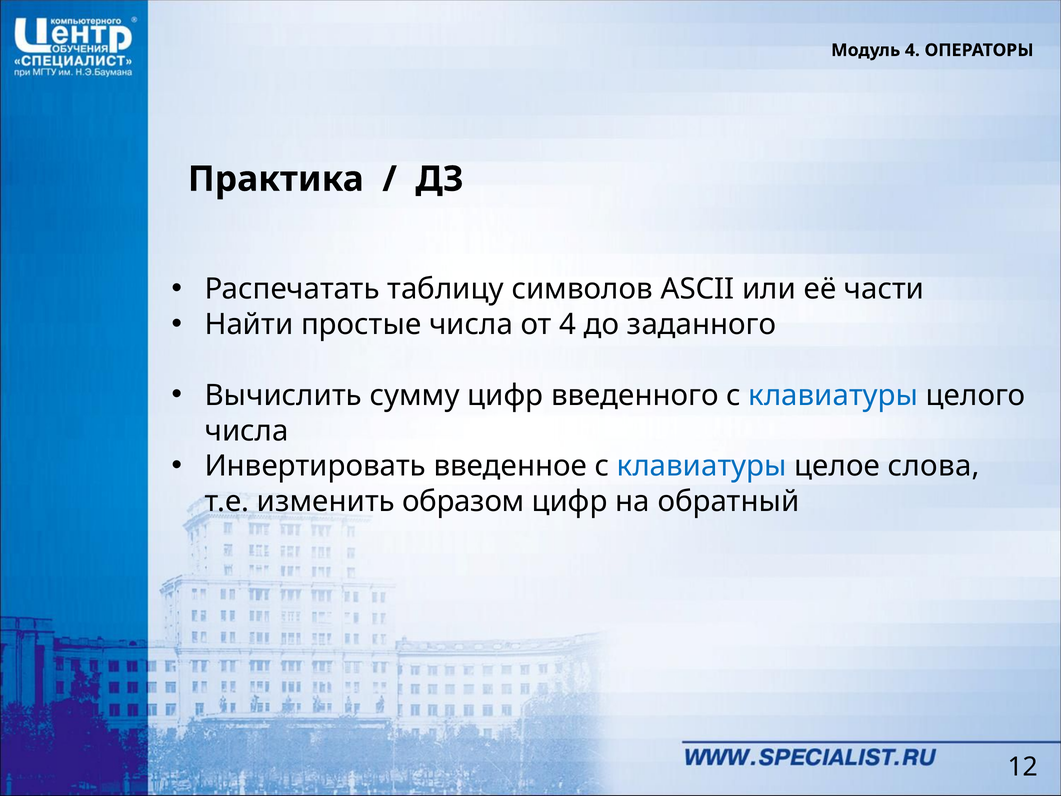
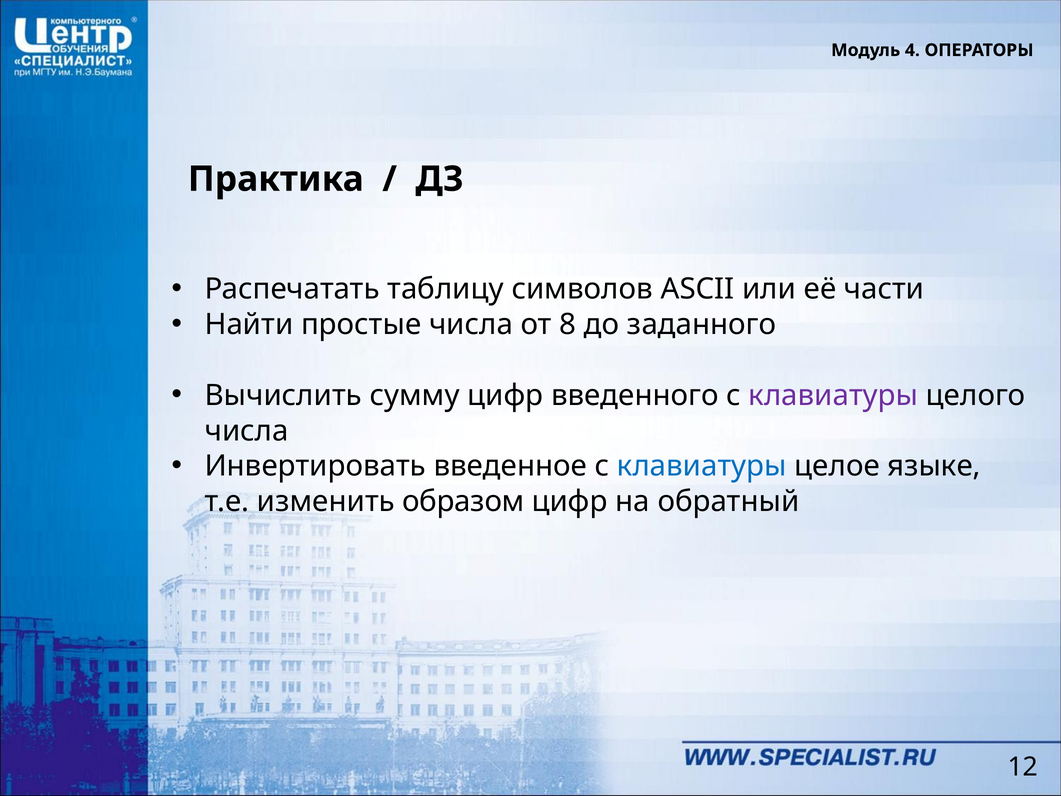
от 4: 4 -> 8
клавиатуры at (833, 395) colour: blue -> purple
слова: слова -> языке
